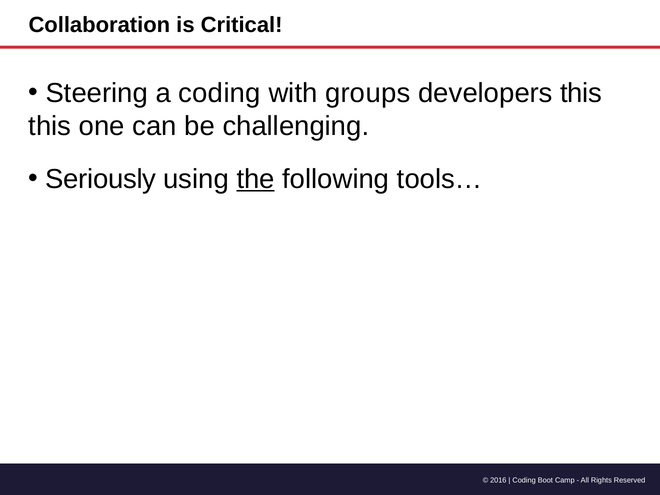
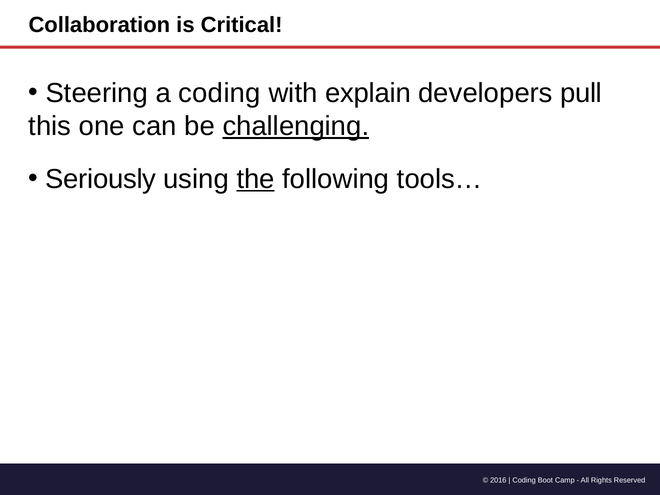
groups: groups -> explain
developers this: this -> pull
challenging underline: none -> present
